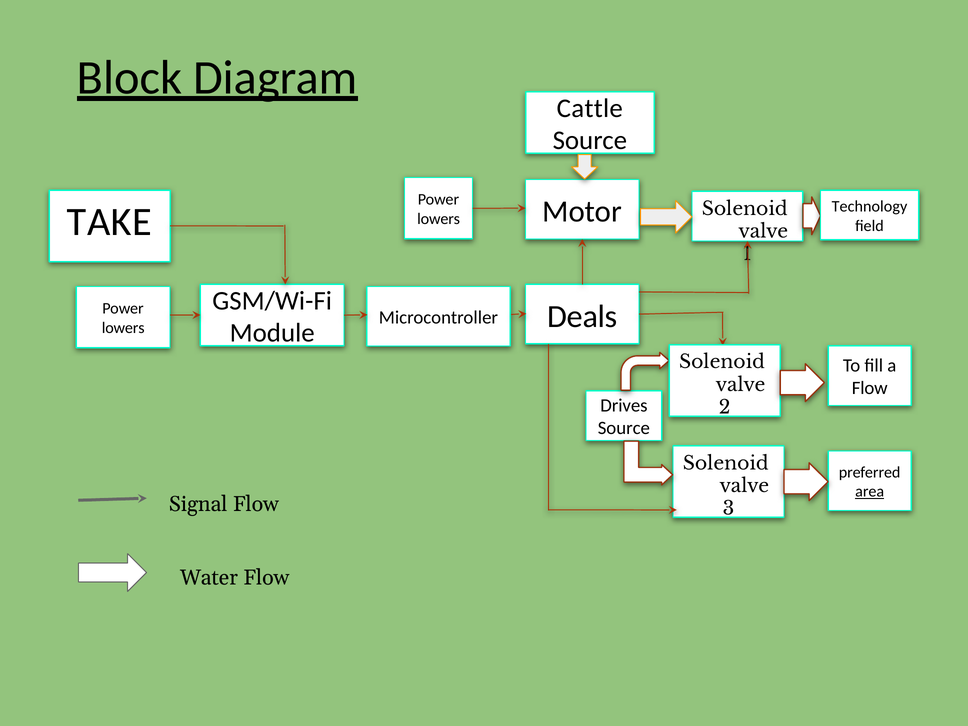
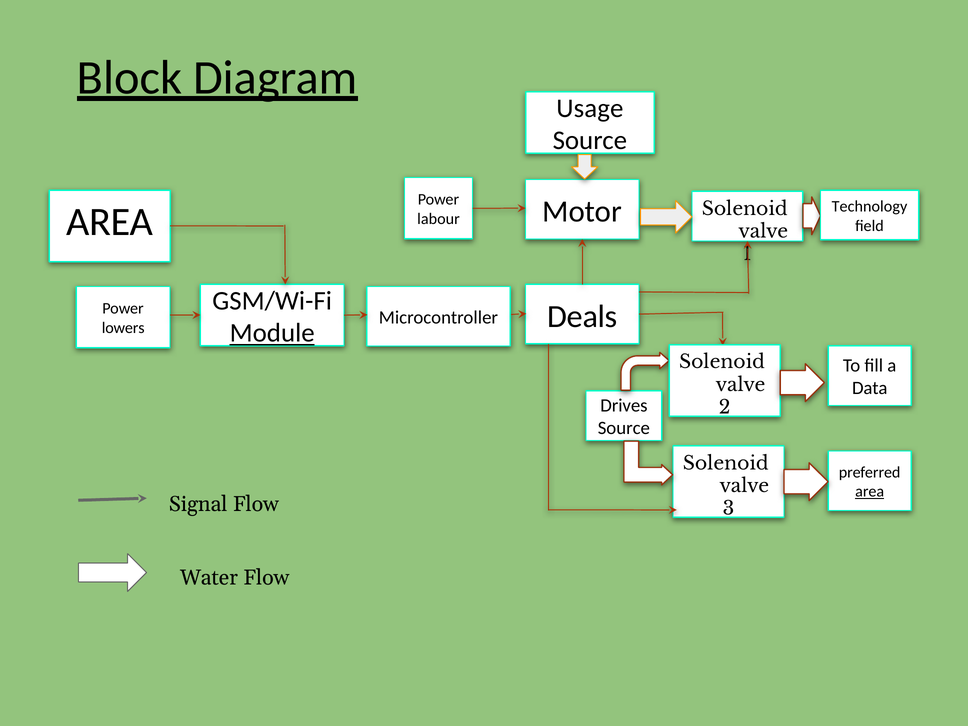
Cattle: Cattle -> Usage
TAKE at (109, 222): TAKE -> AREA
lowers at (439, 219): lowers -> labour
Module underline: none -> present
Flow at (870, 388): Flow -> Data
